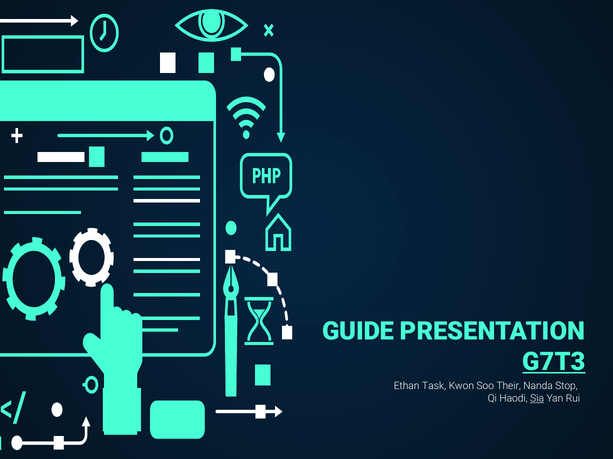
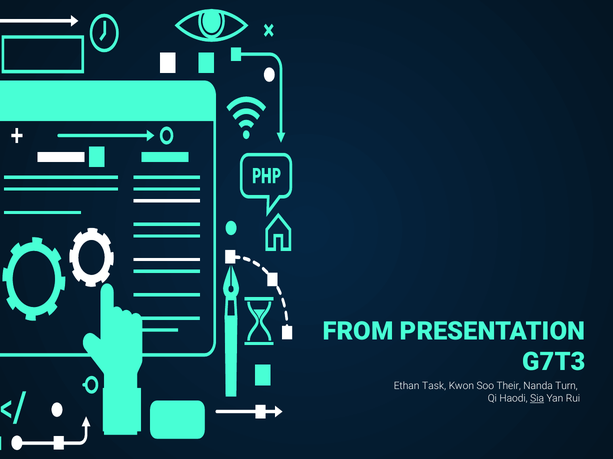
GUIDE: GUIDE -> FROM
G7T3 underline: present -> none
Stop: Stop -> Turn
